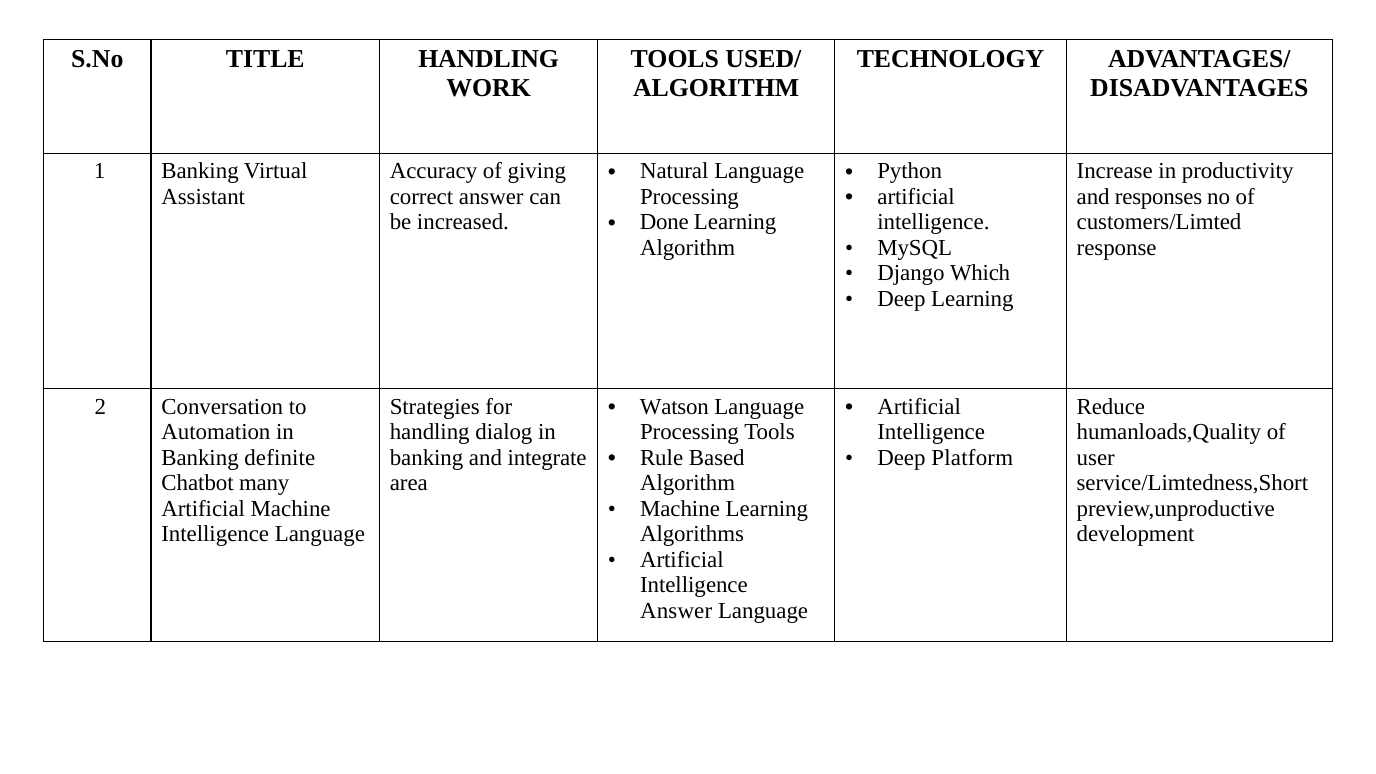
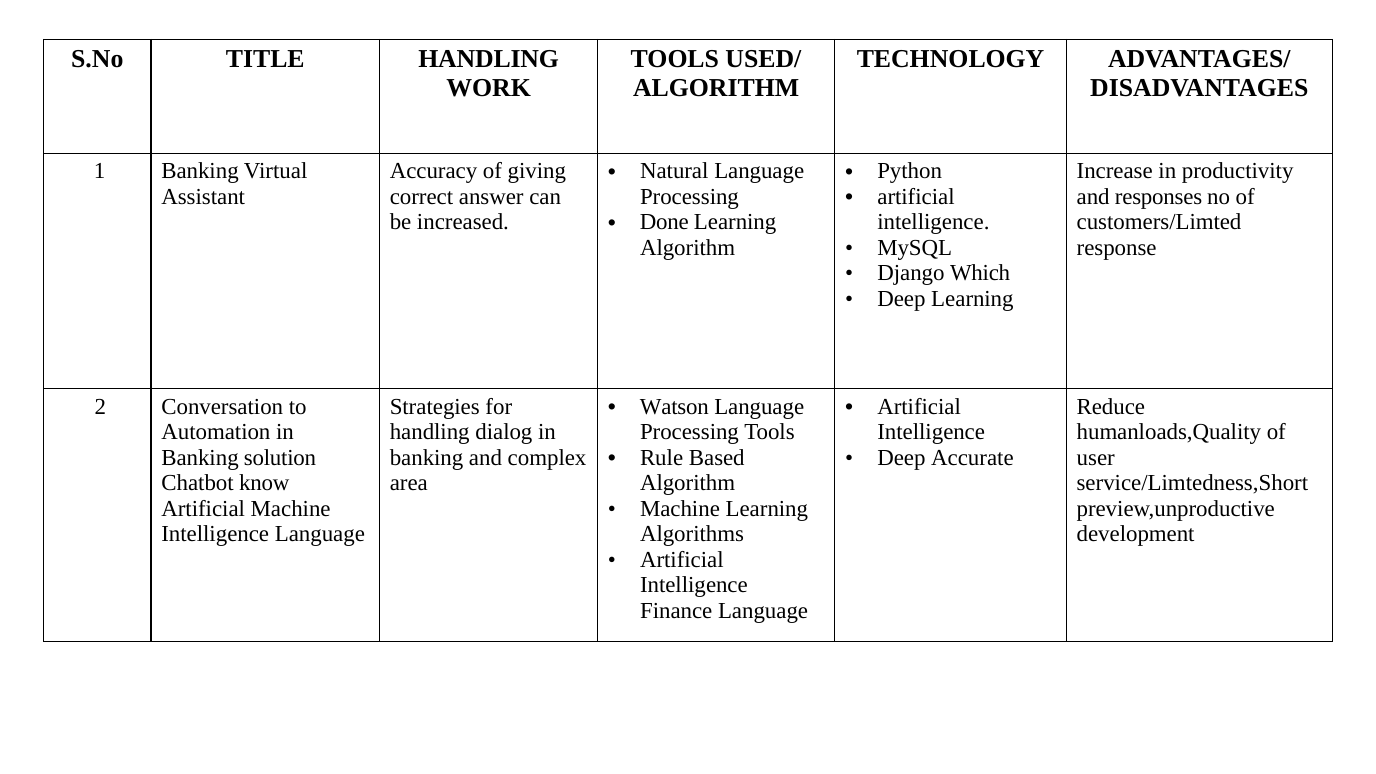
definite: definite -> solution
integrate: integrate -> complex
Platform: Platform -> Accurate
many: many -> know
Answer at (676, 611): Answer -> Finance
